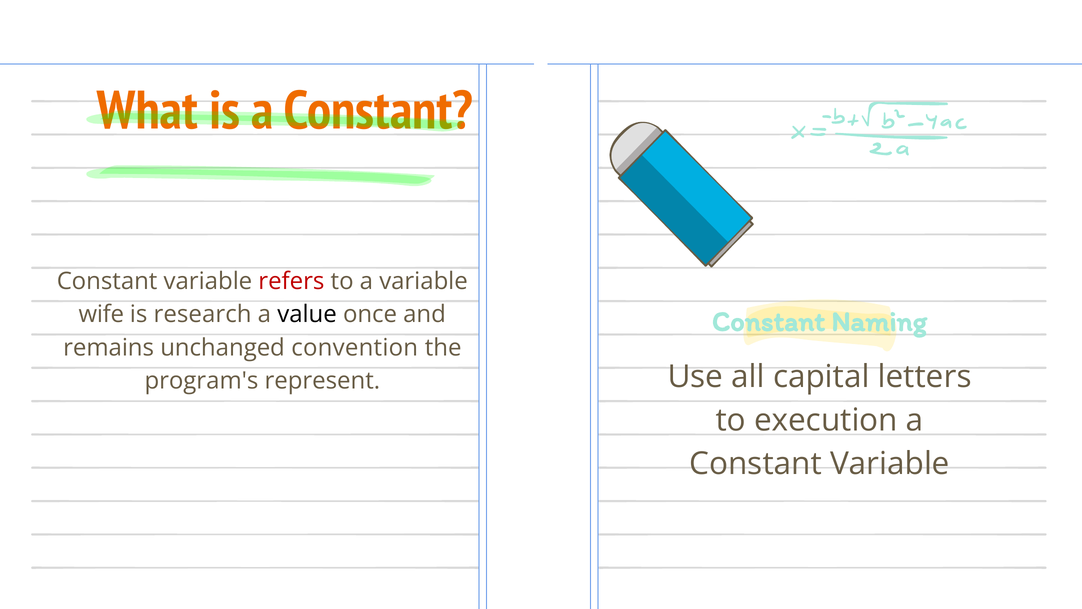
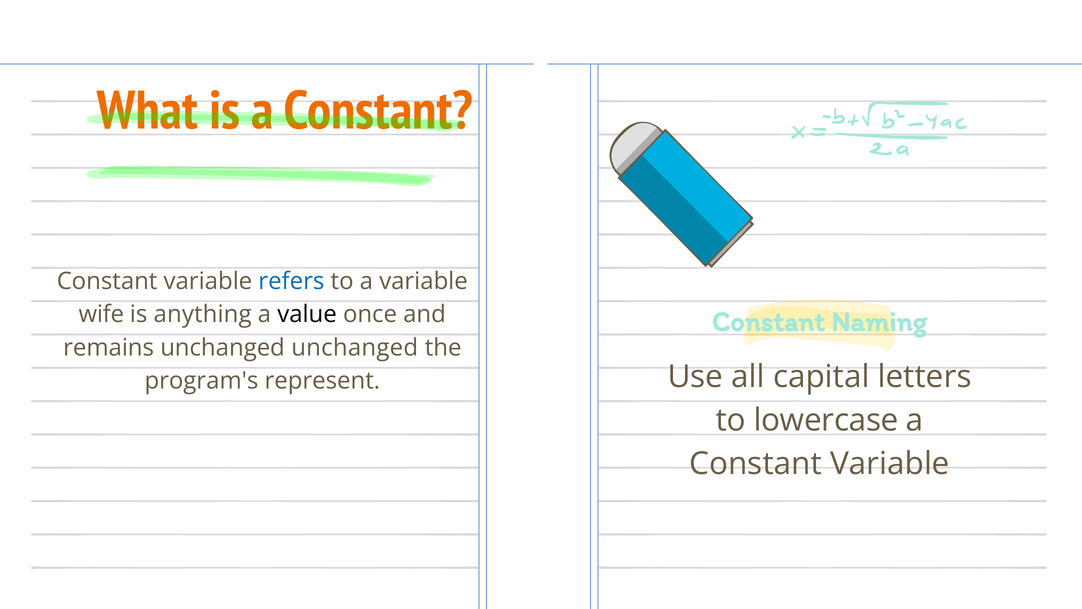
refers colour: red -> blue
research: research -> anything
unchanged convention: convention -> unchanged
execution: execution -> lowercase
